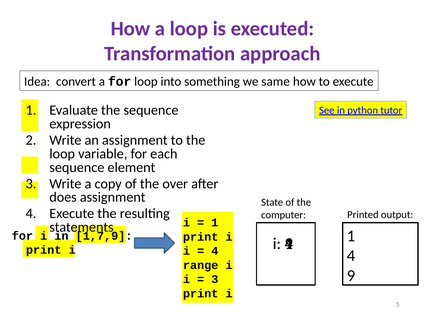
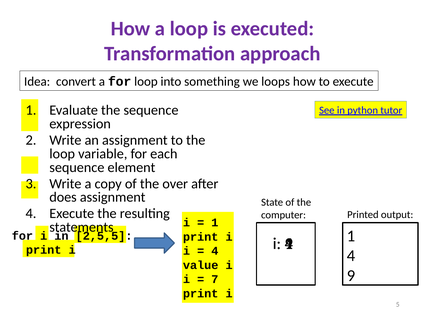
same: same -> loops
1,7,9: 1,7,9 -> 2,5,5
range: range -> value
3 at (215, 279): 3 -> 7
